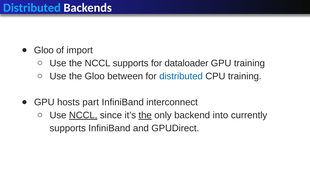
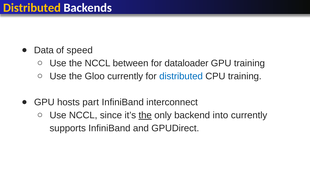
Distributed at (32, 8) colour: light blue -> yellow
Gloo at (44, 50): Gloo -> Data
import: import -> speed
NCCL supports: supports -> between
Gloo between: between -> currently
NCCL at (83, 116) underline: present -> none
